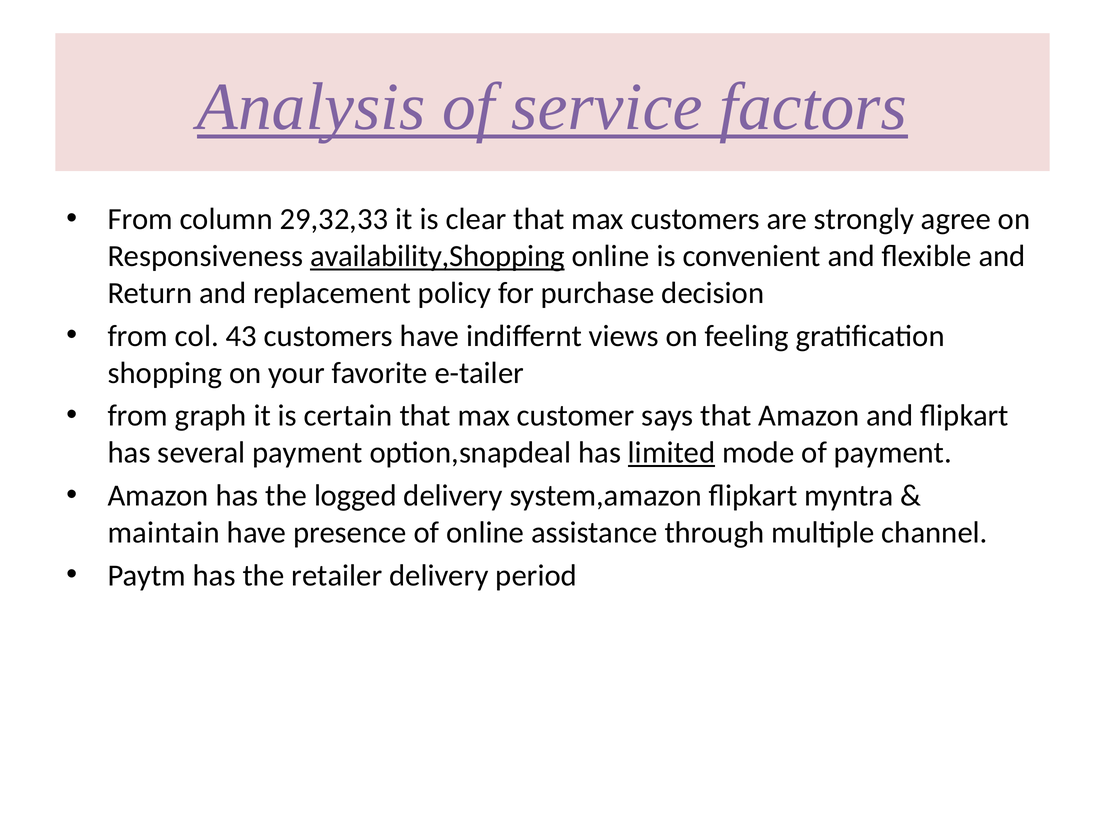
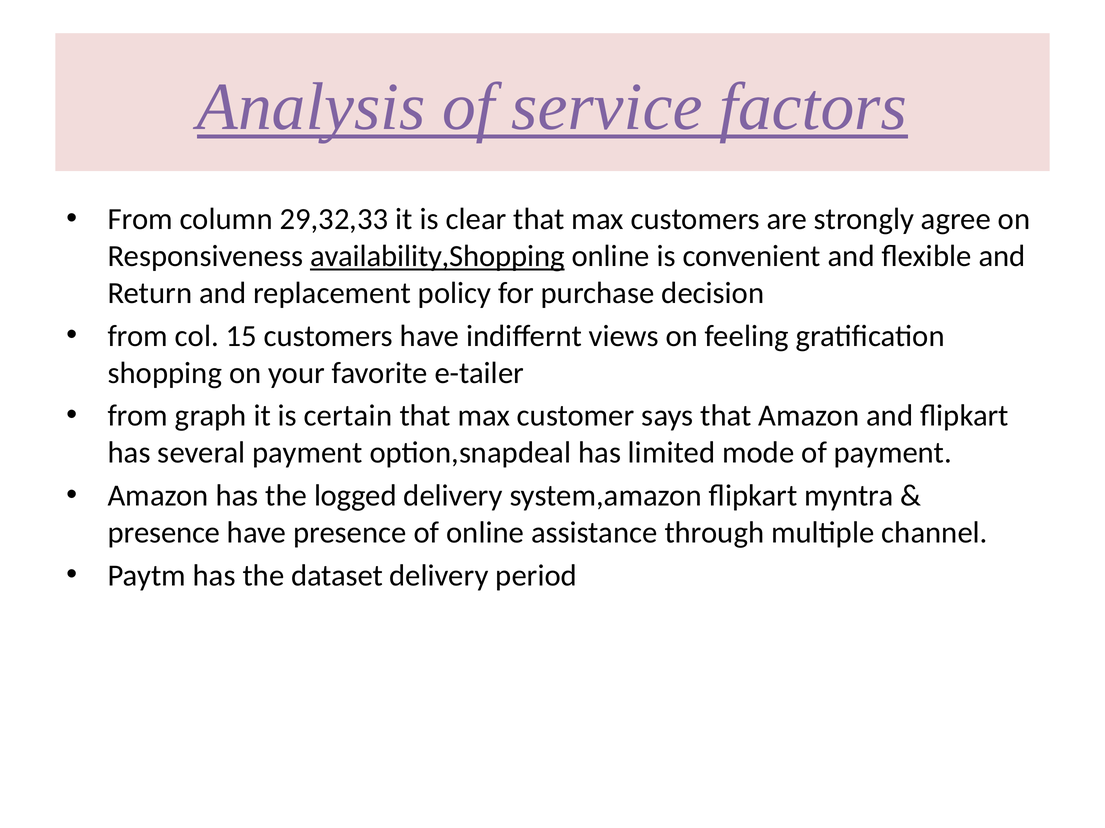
43: 43 -> 15
limited underline: present -> none
maintain at (164, 533): maintain -> presence
retailer: retailer -> dataset
